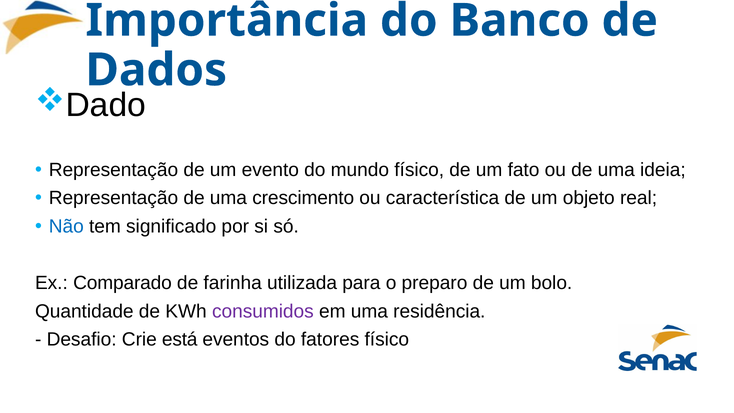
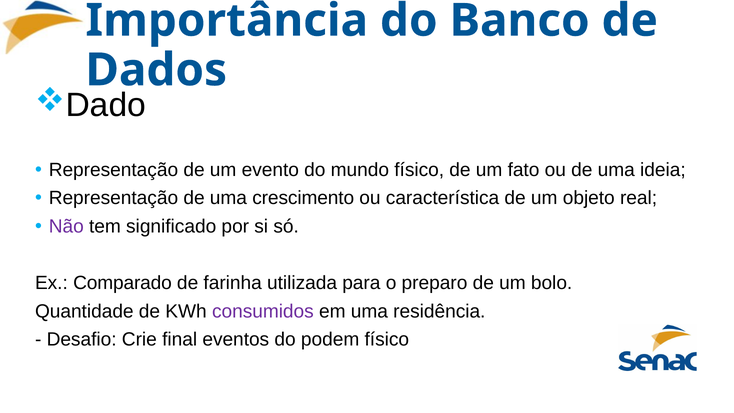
Não colour: blue -> purple
está: está -> final
fatores: fatores -> podem
